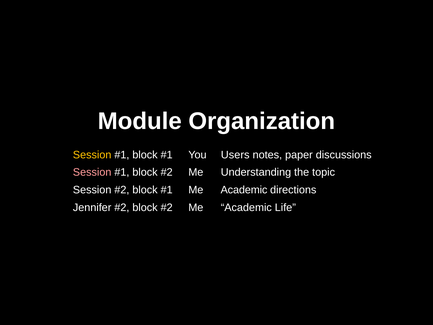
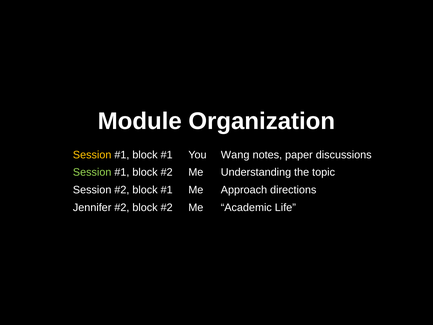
Users: Users -> Wang
Session at (92, 172) colour: pink -> light green
Academic at (244, 190): Academic -> Approach
